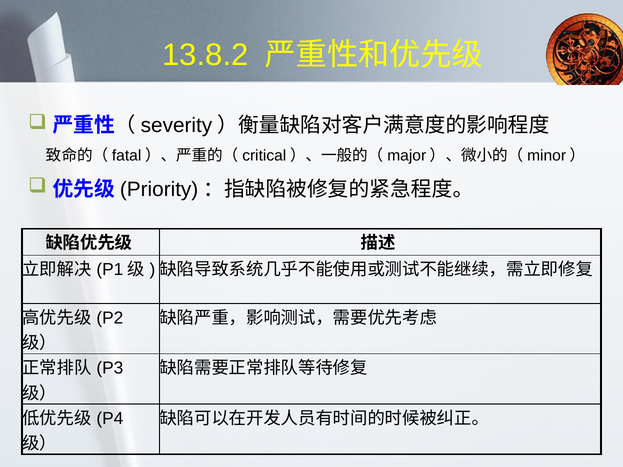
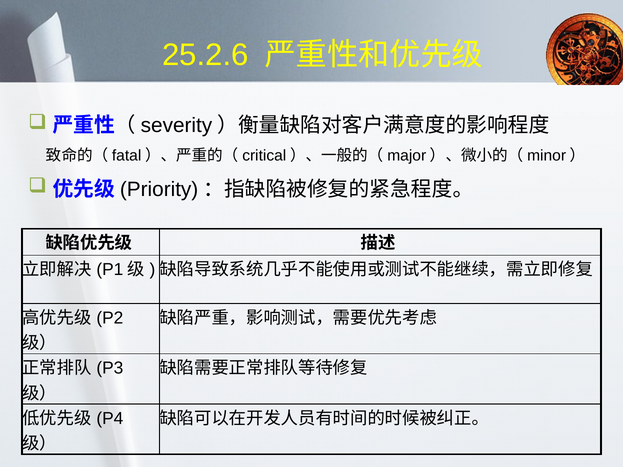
13.8.2: 13.8.2 -> 25.2.6
